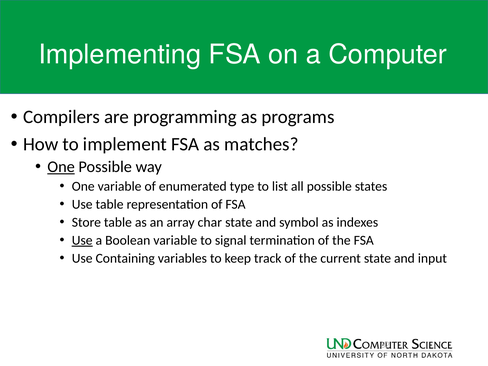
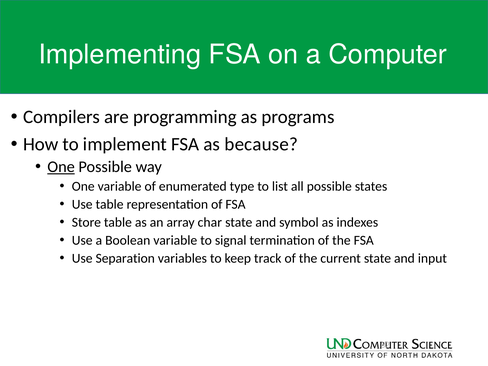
matches: matches -> because
Use at (82, 240) underline: present -> none
Containing: Containing -> Separation
